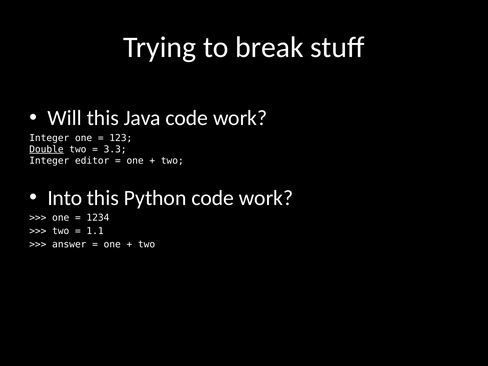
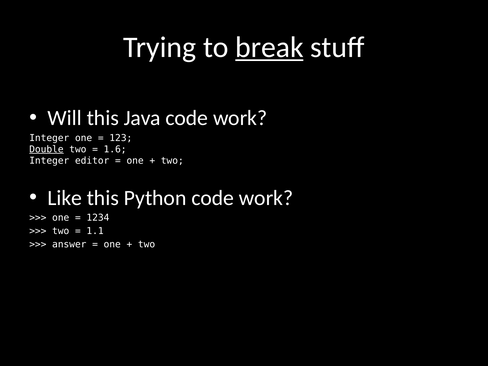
break underline: none -> present
3.3: 3.3 -> 1.6
Into: Into -> Like
